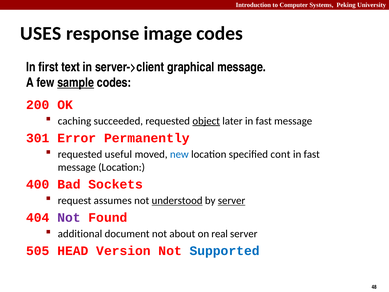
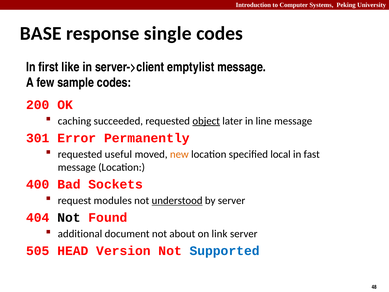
USES: USES -> BASE
image: image -> single
text: text -> like
graphical: graphical -> emptylist
sample underline: present -> none
later in fast: fast -> line
new colour: blue -> orange
cont: cont -> local
assumes: assumes -> modules
server at (232, 200) underline: present -> none
Not at (69, 217) colour: purple -> black
real: real -> link
